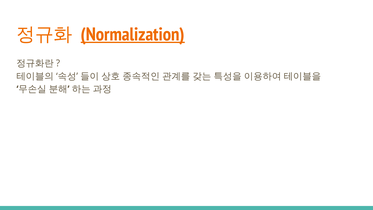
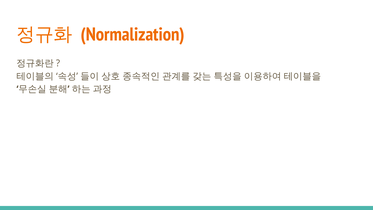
Normalization underline: present -> none
